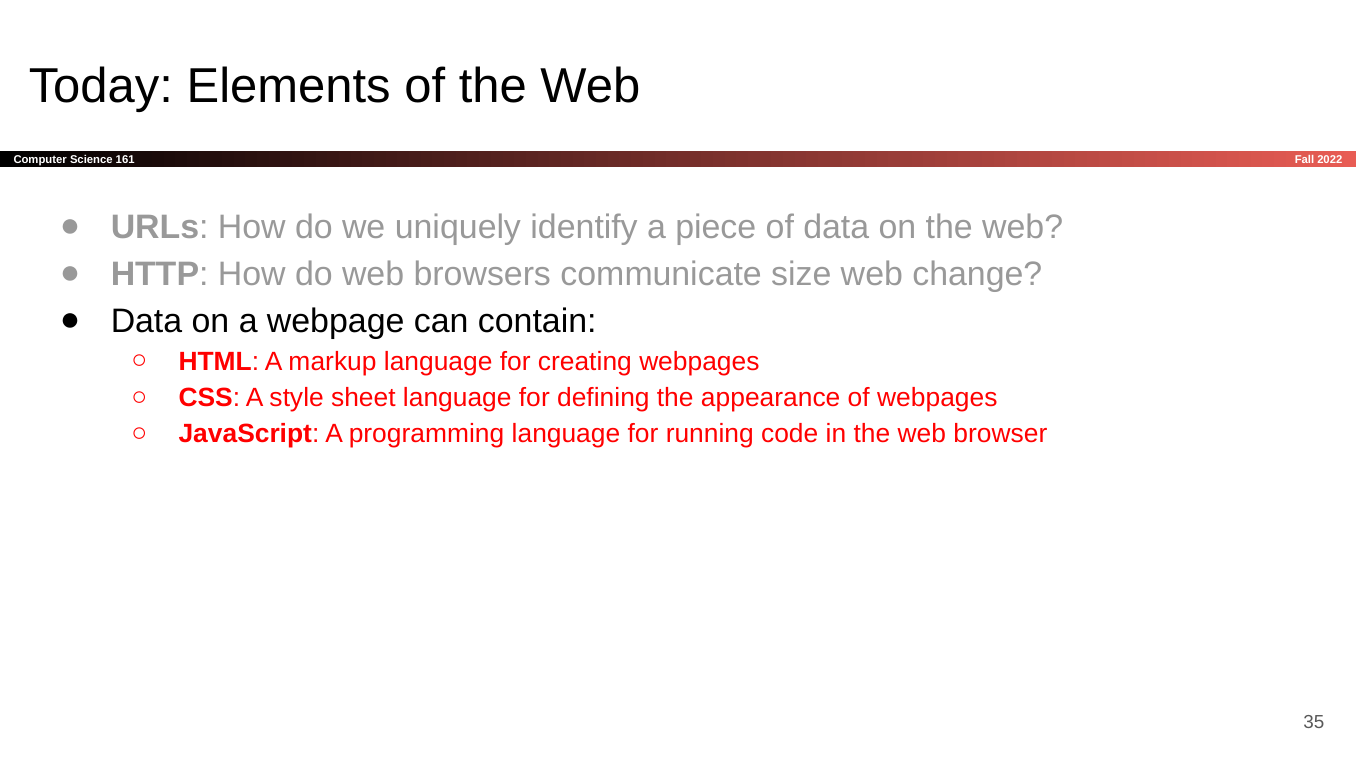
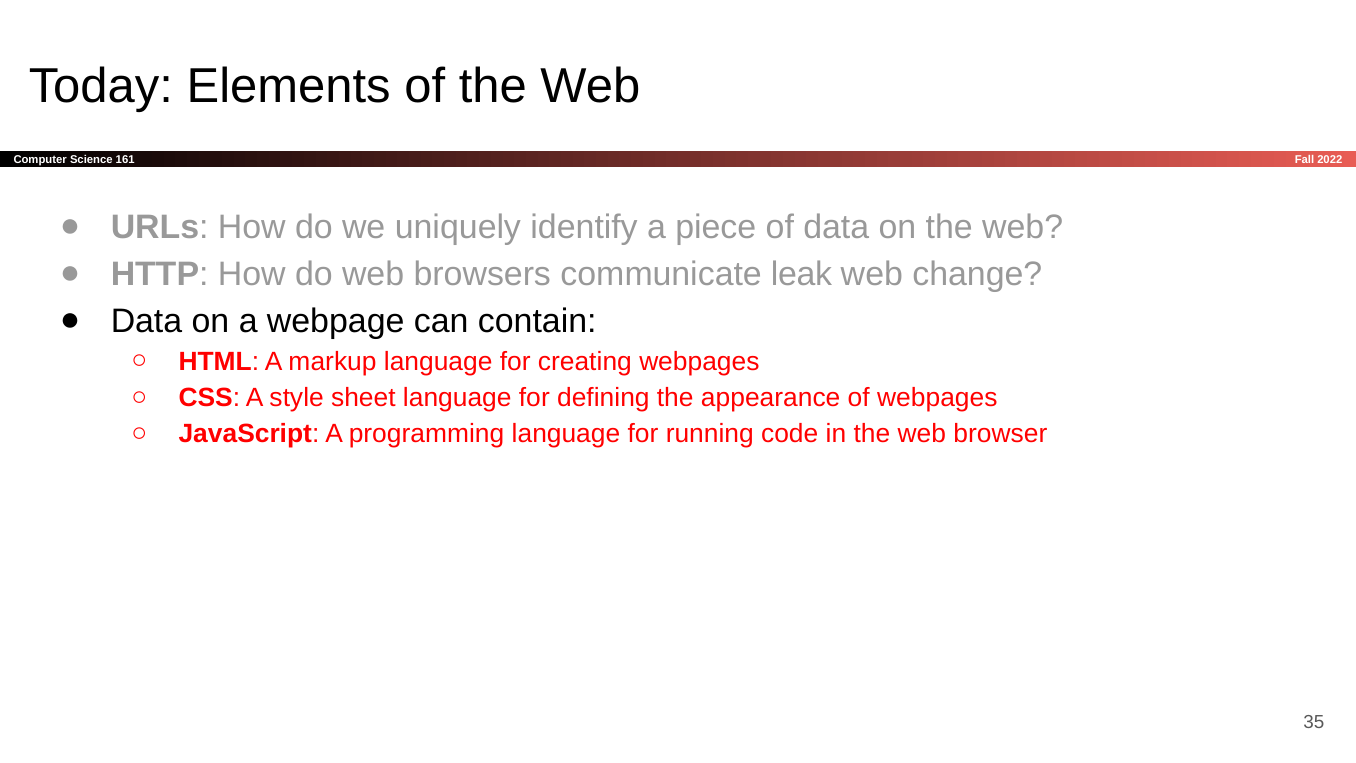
size: size -> leak
